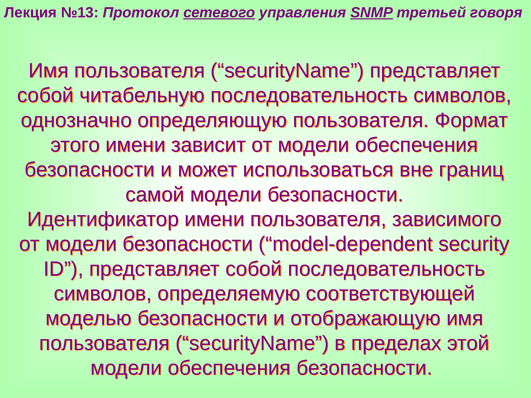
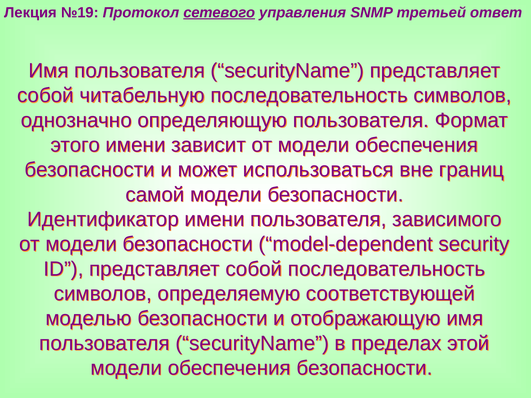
№13: №13 -> №19
SNMP underline: present -> none
говоря: говоря -> ответ
